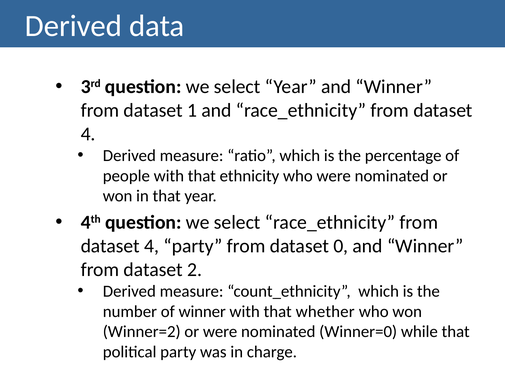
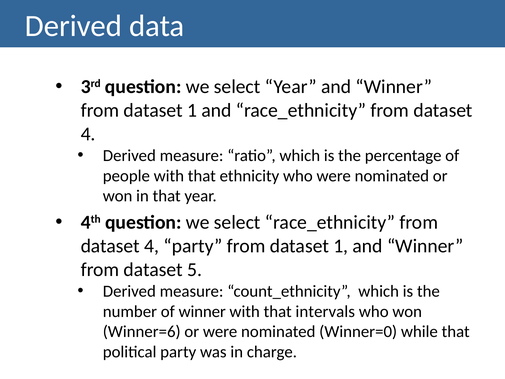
party from dataset 0: 0 -> 1
2: 2 -> 5
whether: whether -> intervals
Winner=2: Winner=2 -> Winner=6
